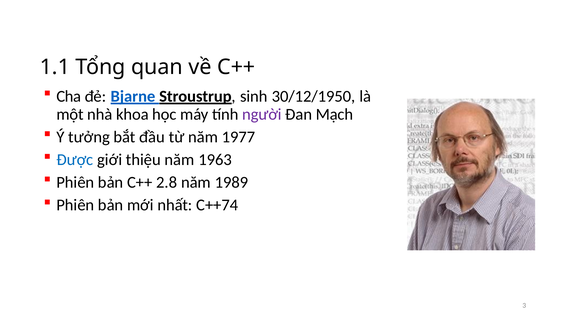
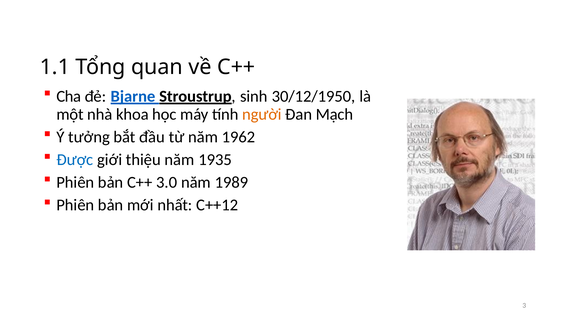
người colour: purple -> orange
1977: 1977 -> 1962
1963: 1963 -> 1935
2.8: 2.8 -> 3.0
C++74: C++74 -> C++12
